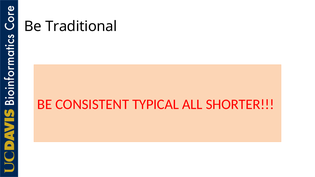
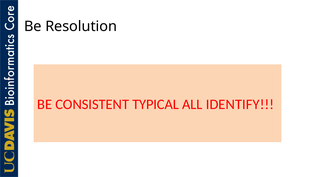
Traditional: Traditional -> Resolution
SHORTER: SHORTER -> IDENTIFY
